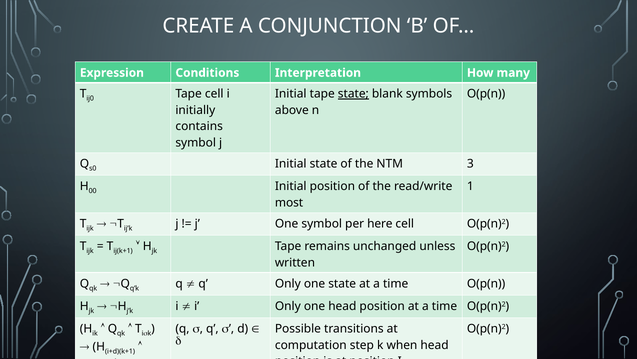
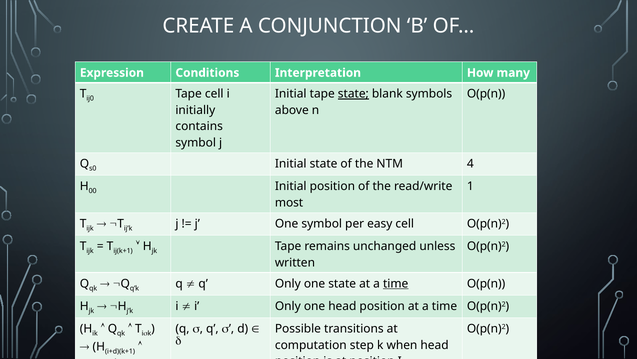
3: 3 -> 4
here: here -> easy
time at (396, 283) underline: none -> present
